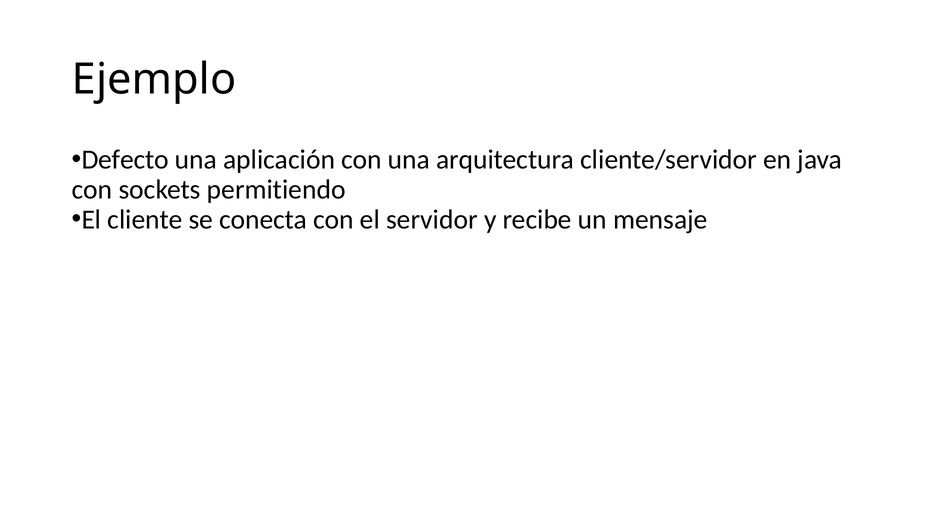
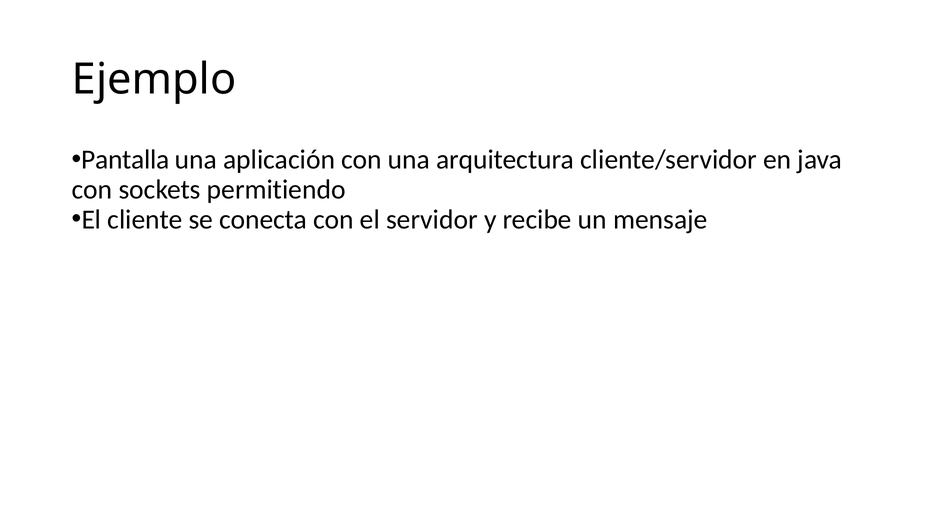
Defecto: Defecto -> Pantalla
